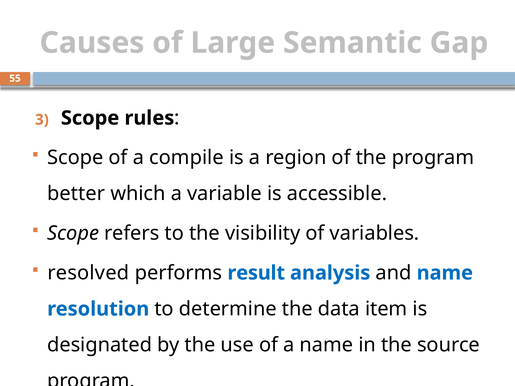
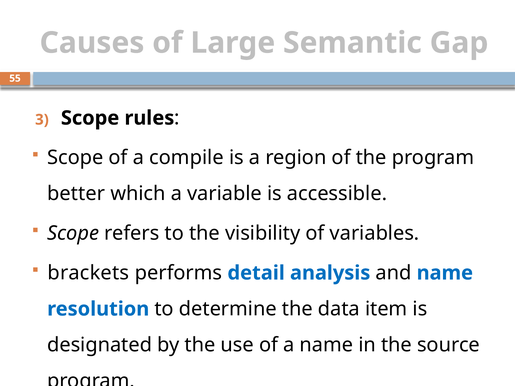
resolved: resolved -> brackets
result: result -> detail
